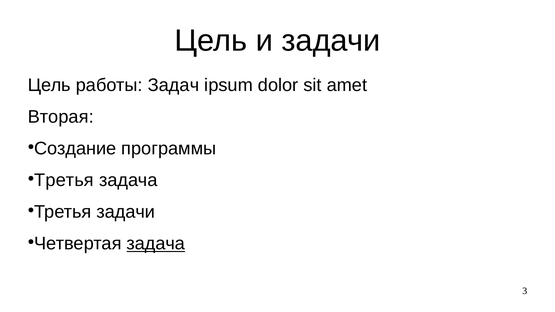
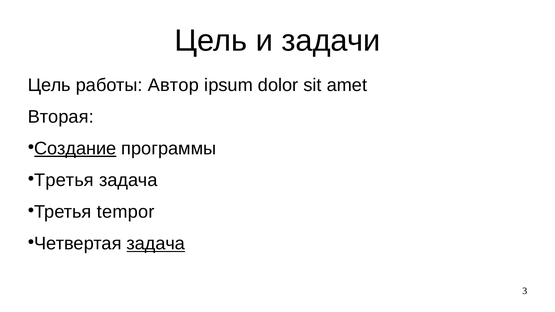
Задач: Задач -> Автор
Создание underline: none -> present
Третья задачи: задачи -> tempor
